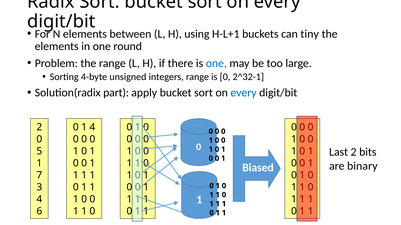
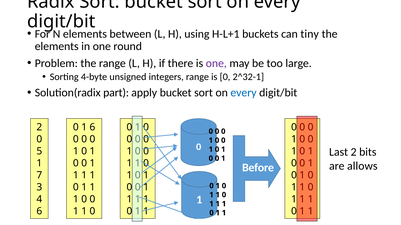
one at (216, 63) colour: blue -> purple
1 4: 4 -> 6
binary: binary -> allows
Biased: Biased -> Before
